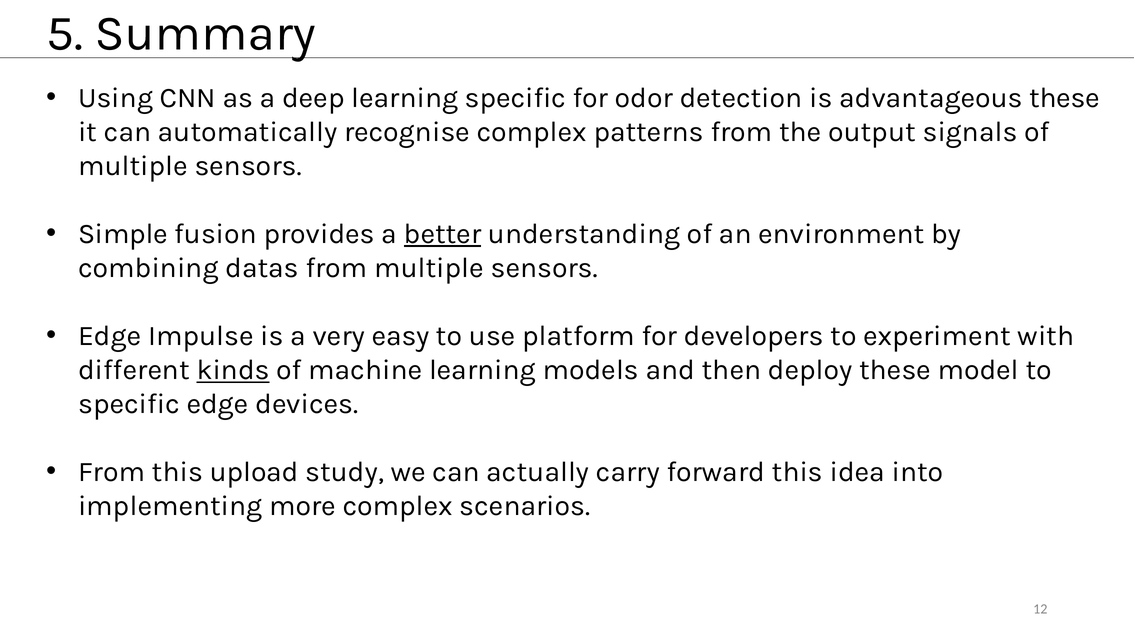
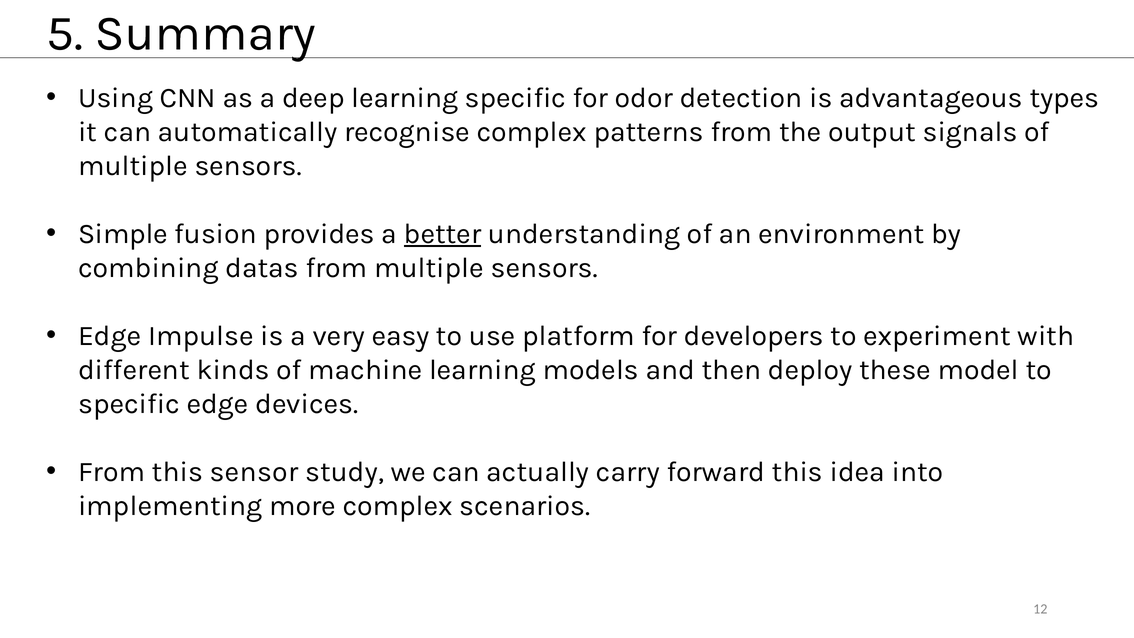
advantageous these: these -> types
kinds underline: present -> none
upload: upload -> sensor
